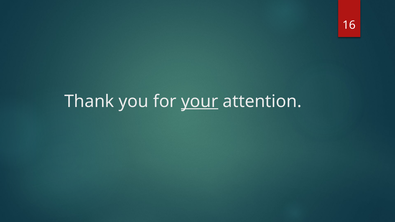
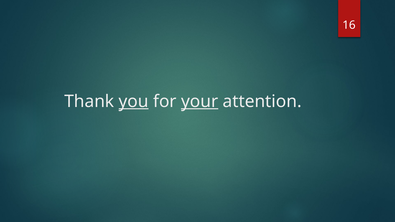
you underline: none -> present
